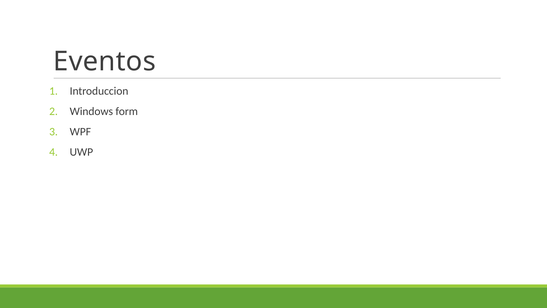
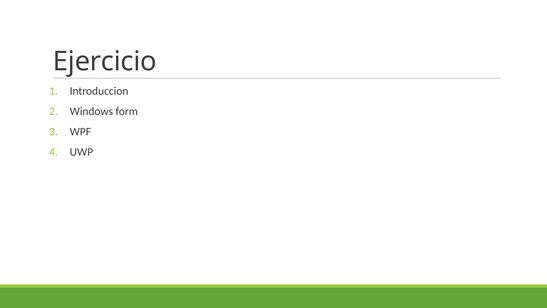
Eventos: Eventos -> Ejercicio
